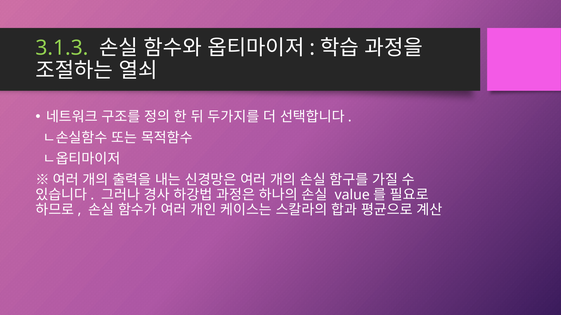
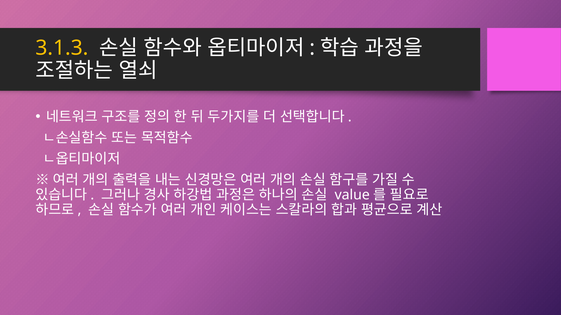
3.1.3 colour: light green -> yellow
